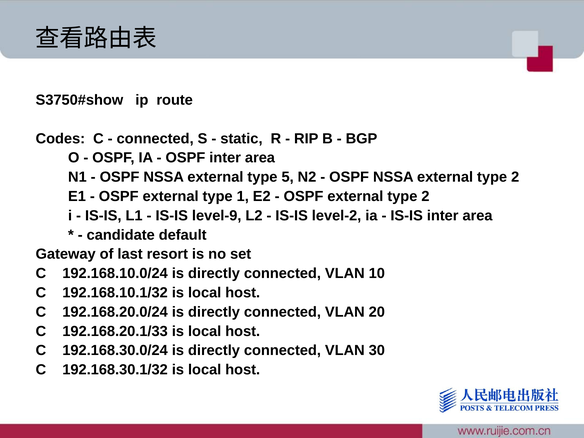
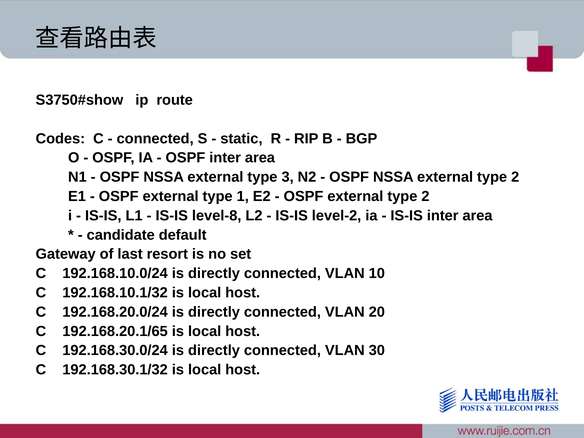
5: 5 -> 3
level-9: level-9 -> level-8
192.168.20.1/33: 192.168.20.1/33 -> 192.168.20.1/65
